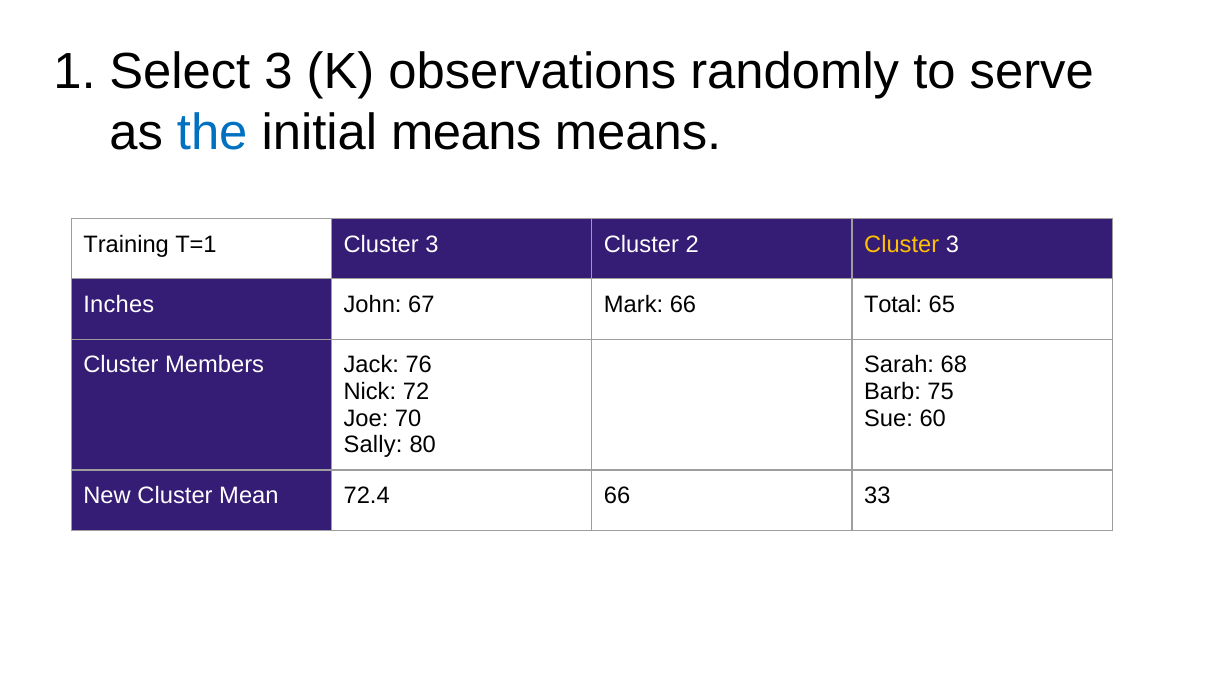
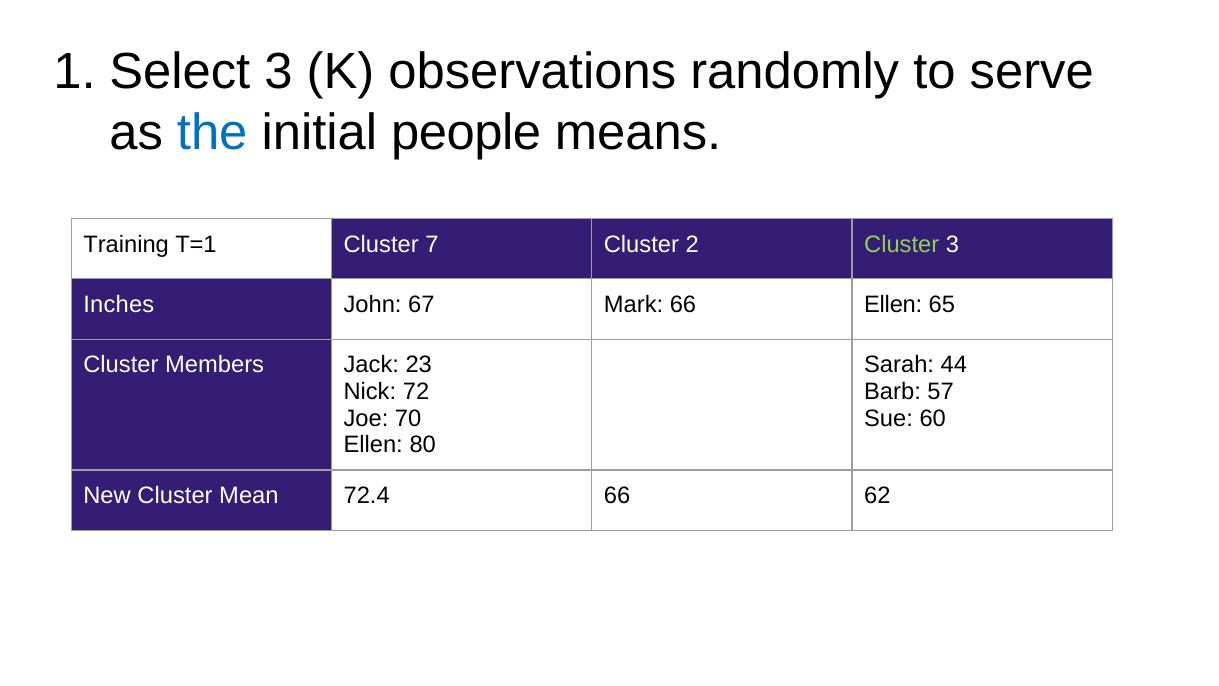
initial means: means -> people
T=1 Cluster 3: 3 -> 7
Cluster at (902, 244) colour: yellow -> light green
66 Total: Total -> Ellen
76: 76 -> 23
68: 68 -> 44
75: 75 -> 57
Sally at (373, 445): Sally -> Ellen
33: 33 -> 62
